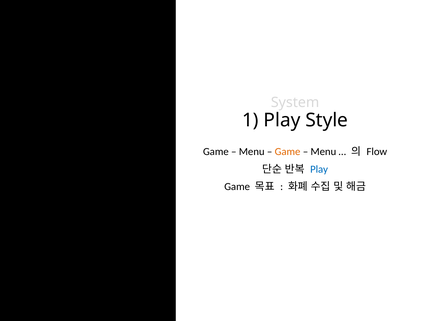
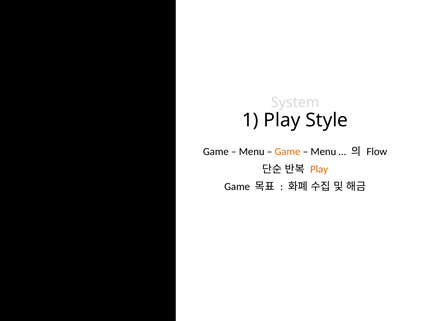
Play at (319, 169) colour: blue -> orange
